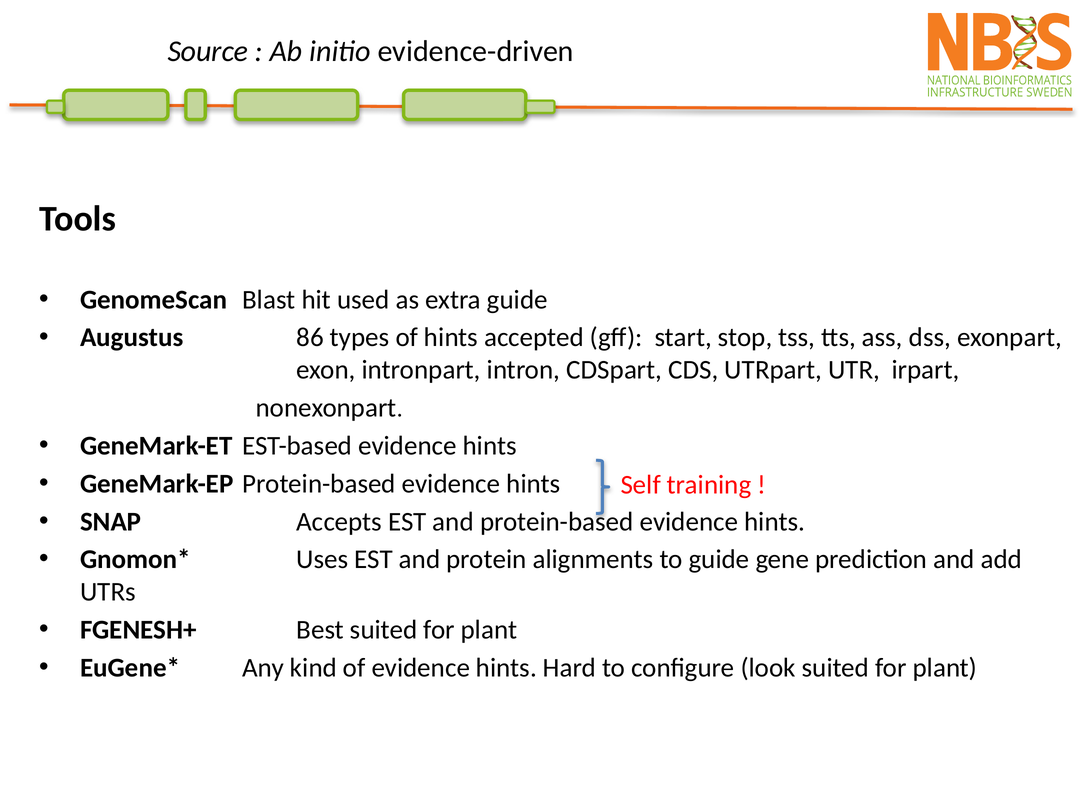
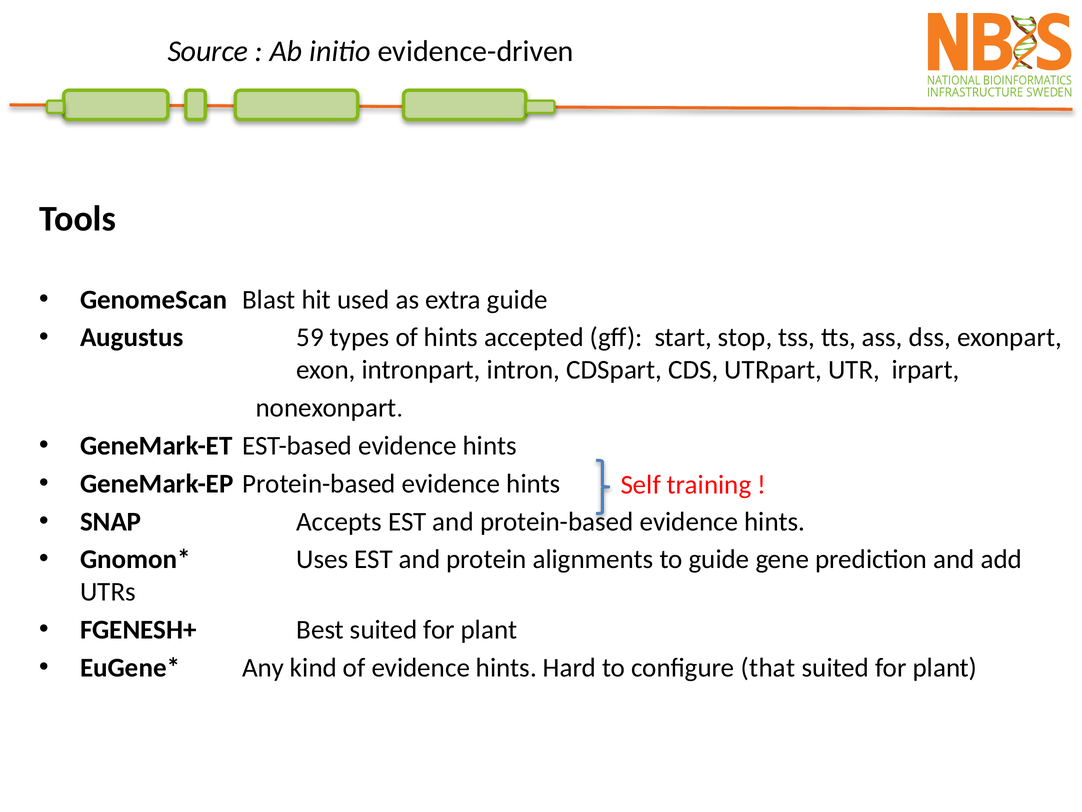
86: 86 -> 59
look: look -> that
